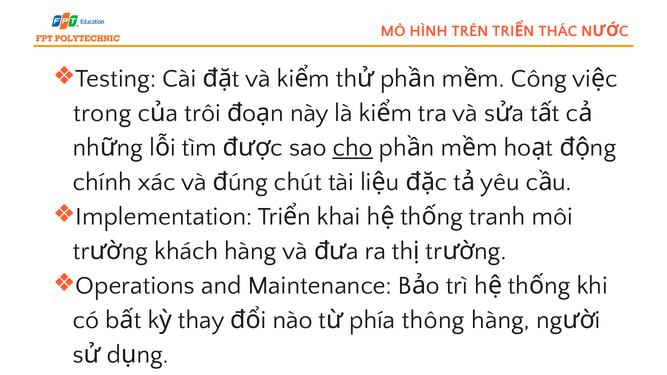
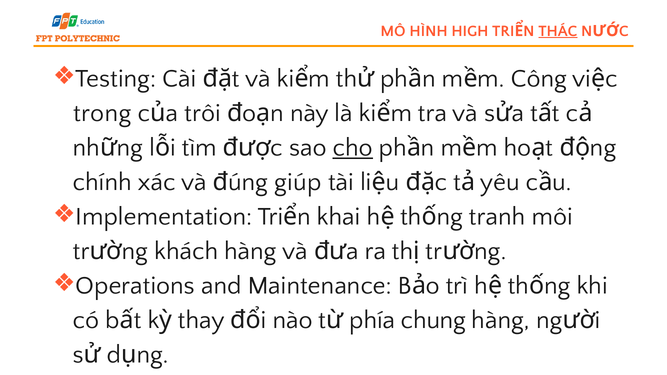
TRÊN: TRÊN -> HIGH
THÁC underline: none -> present
chút: chút -> giúp
thông: thông -> chung
